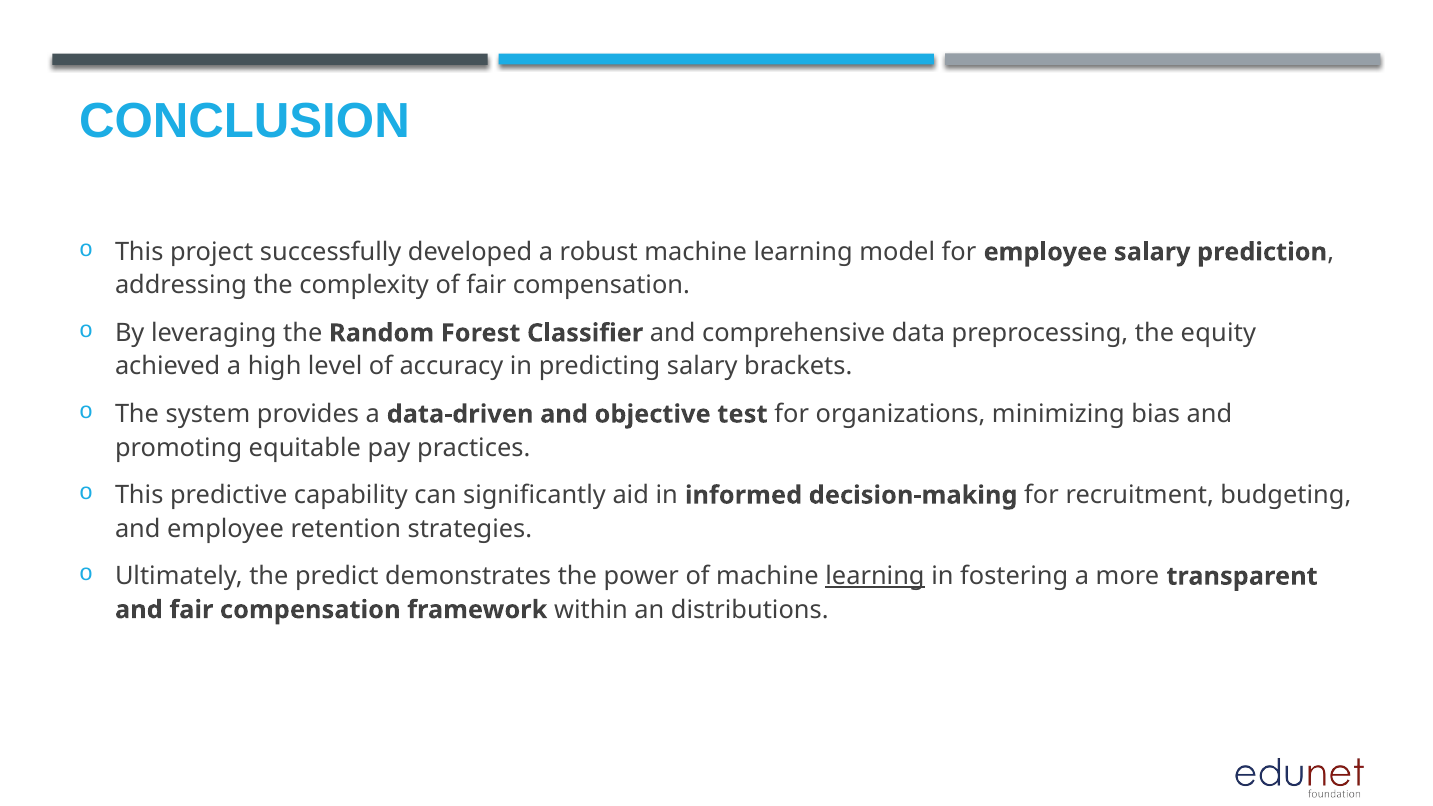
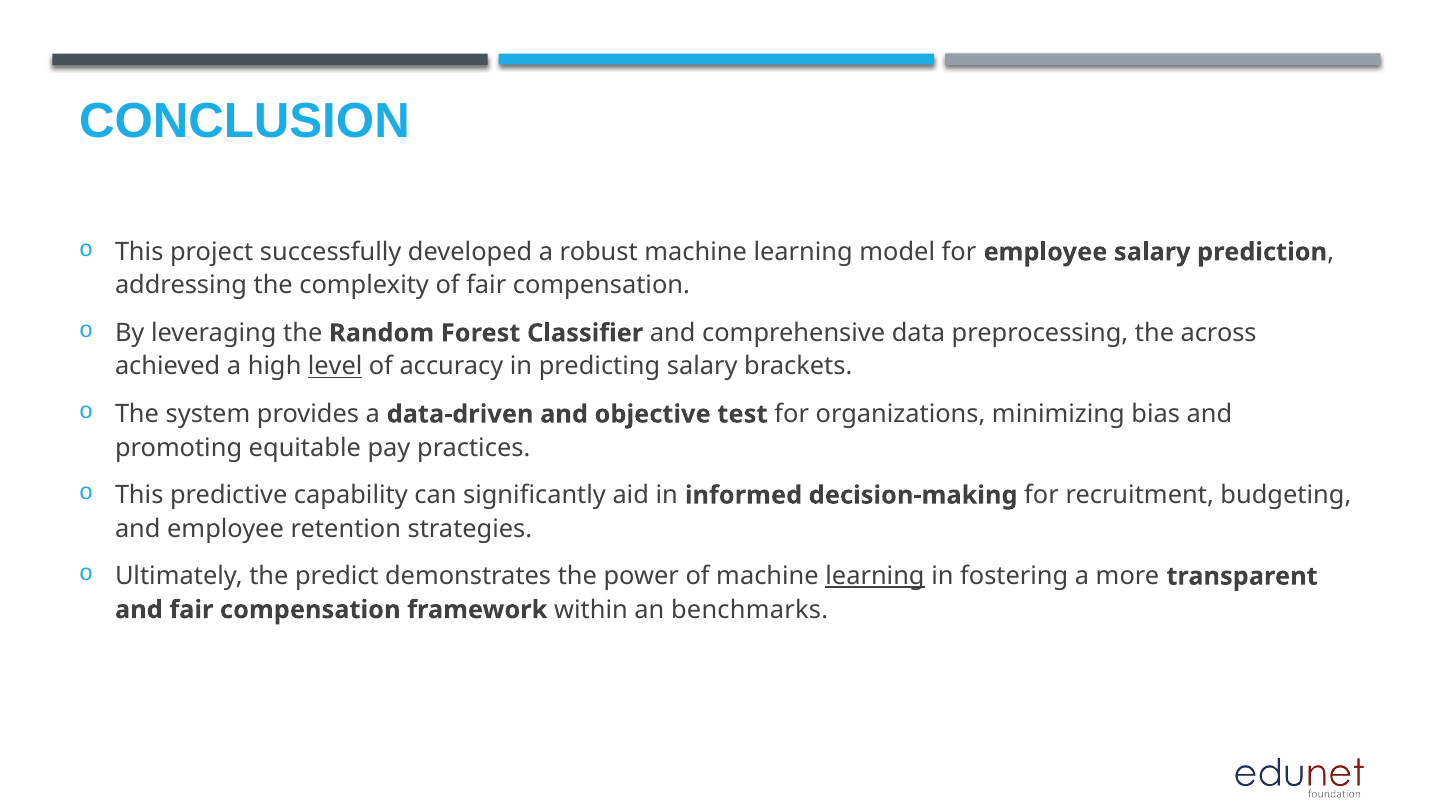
equity: equity -> across
level underline: none -> present
distributions: distributions -> benchmarks
